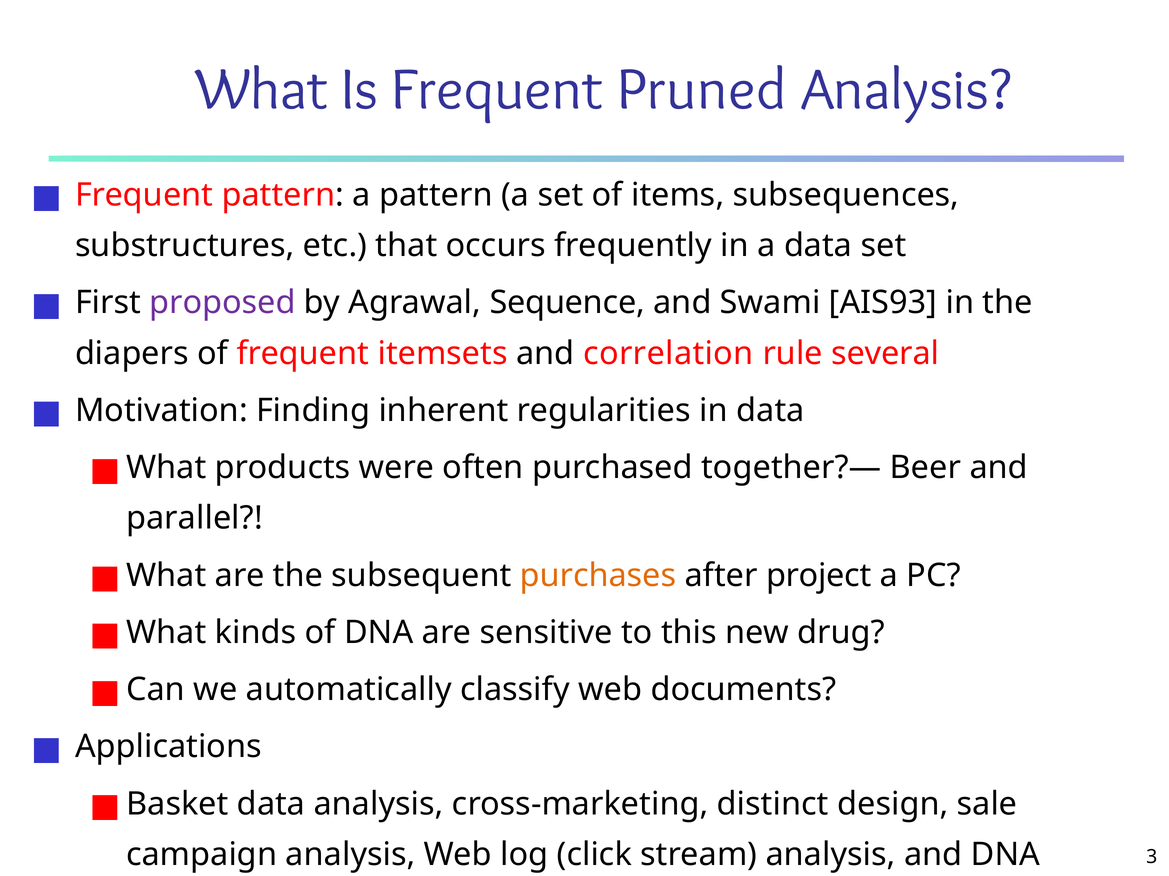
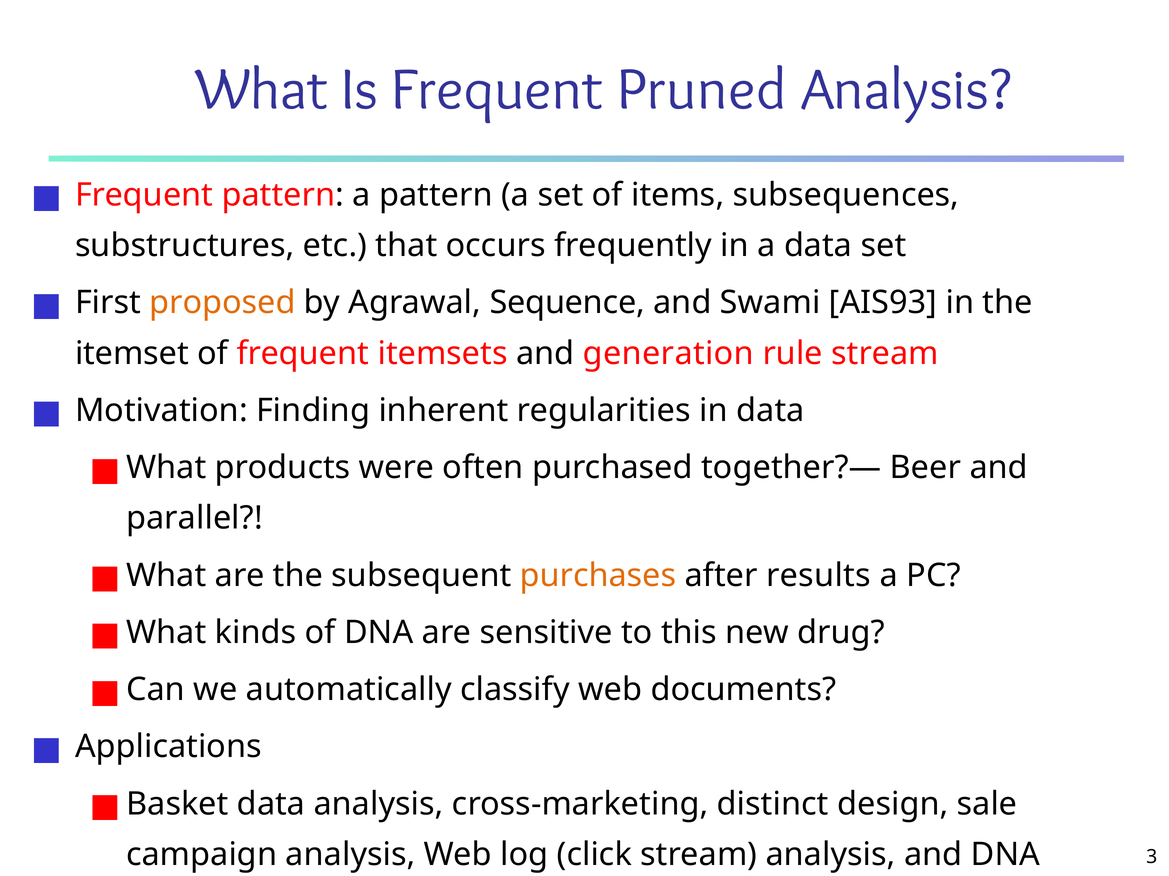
proposed colour: purple -> orange
diapers: diapers -> itemset
correlation: correlation -> generation
rule several: several -> stream
project: project -> results
